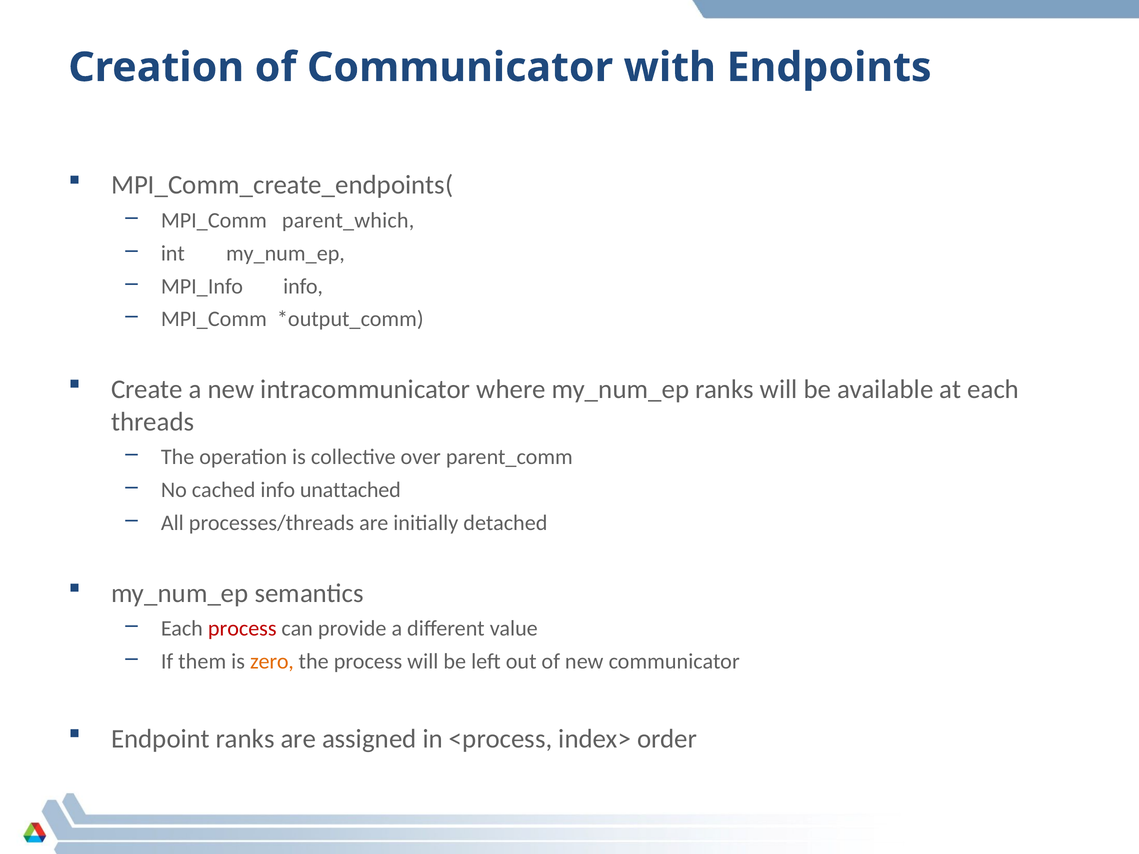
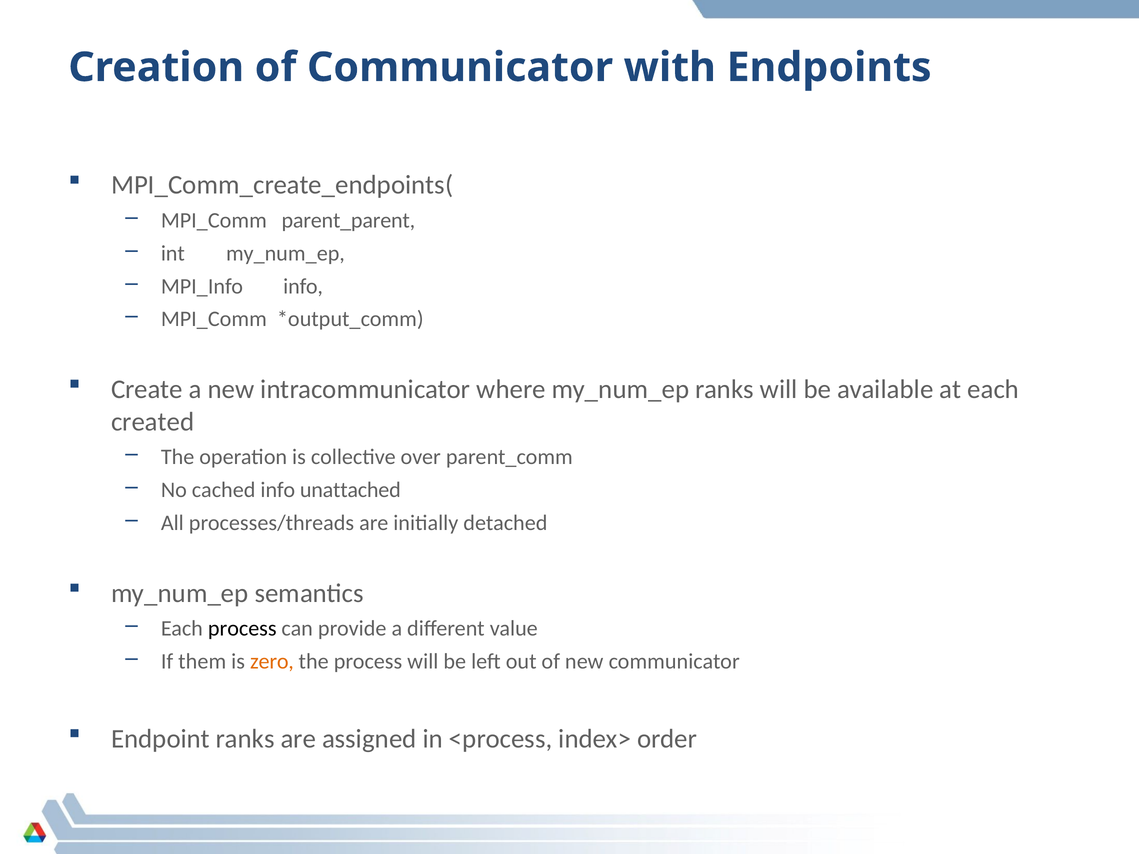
parent_which: parent_which -> parent_parent
threads: threads -> created
process at (242, 629) colour: red -> black
